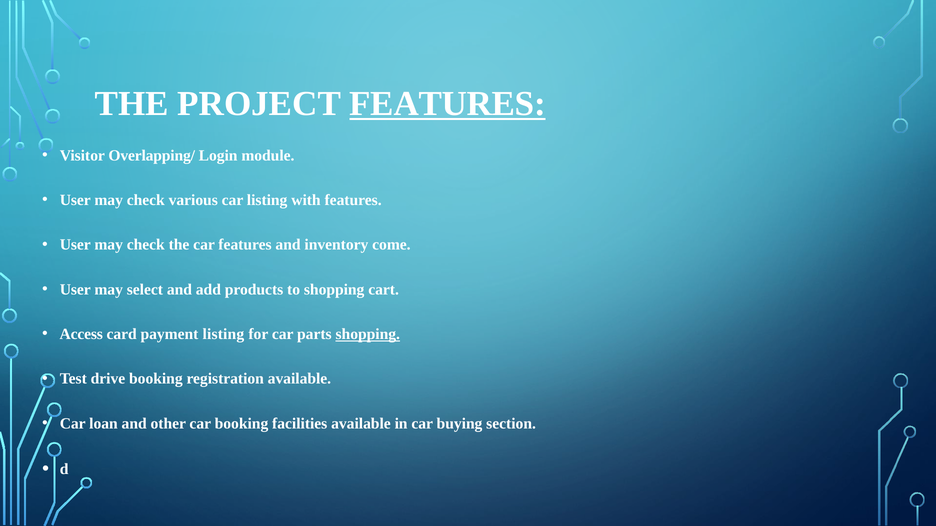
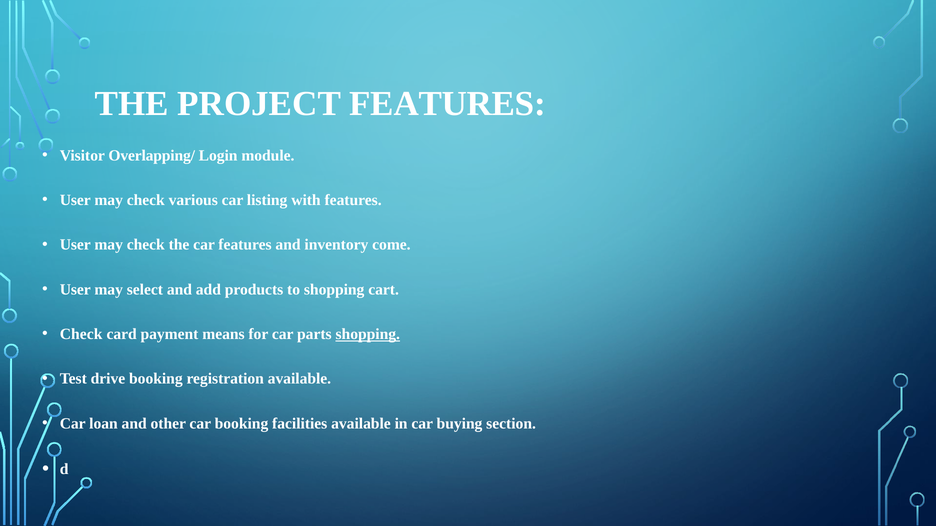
FEATURES at (448, 104) underline: present -> none
Access at (81, 334): Access -> Check
payment listing: listing -> means
